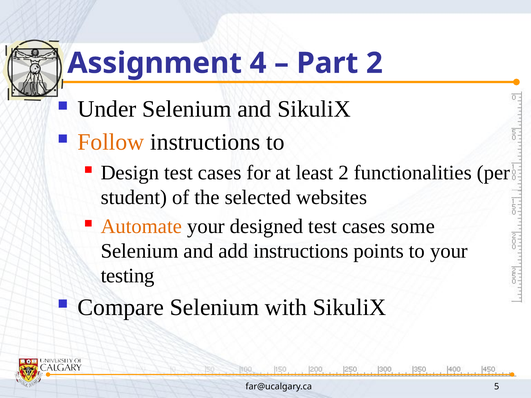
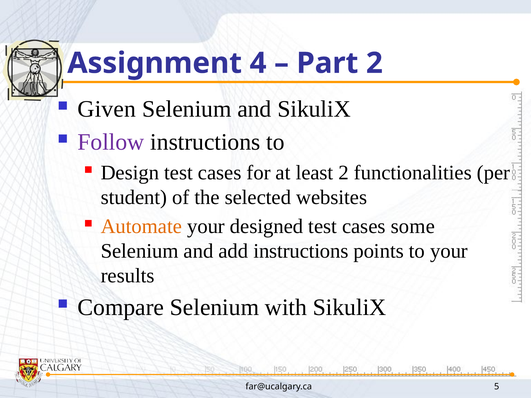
Under: Under -> Given
Follow colour: orange -> purple
testing: testing -> results
